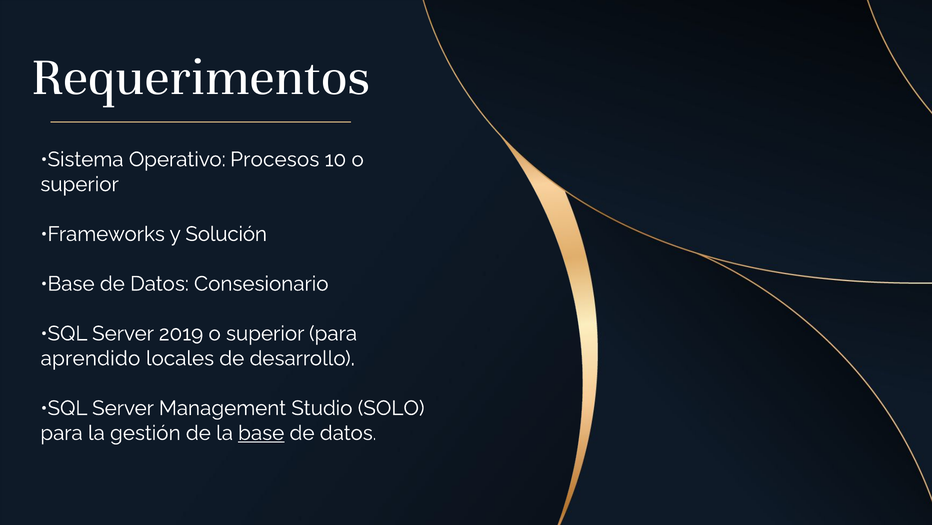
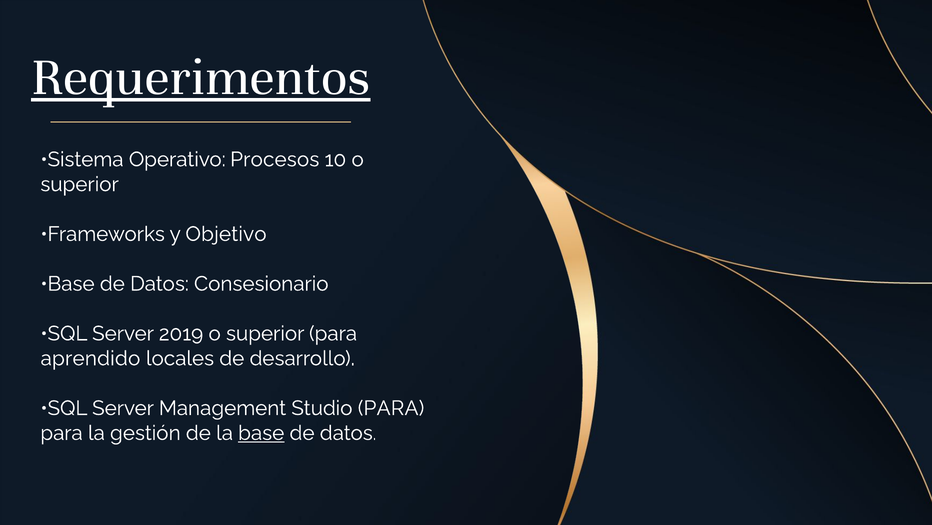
Requerimentos underline: none -> present
Solución: Solución -> Objetivo
Studio SOLO: SOLO -> PARA
